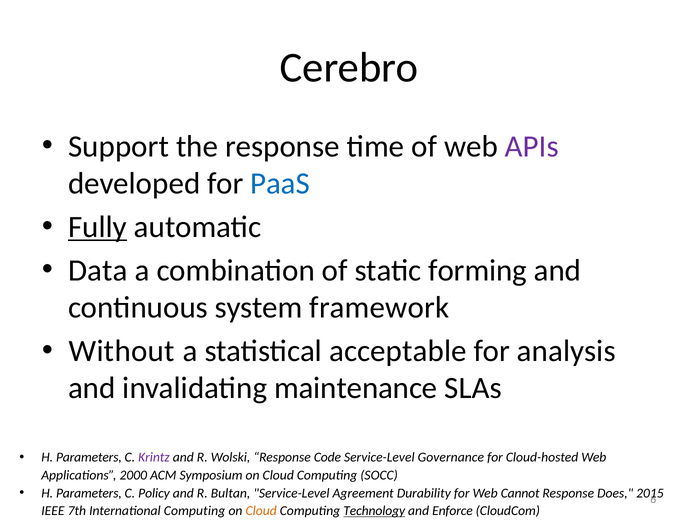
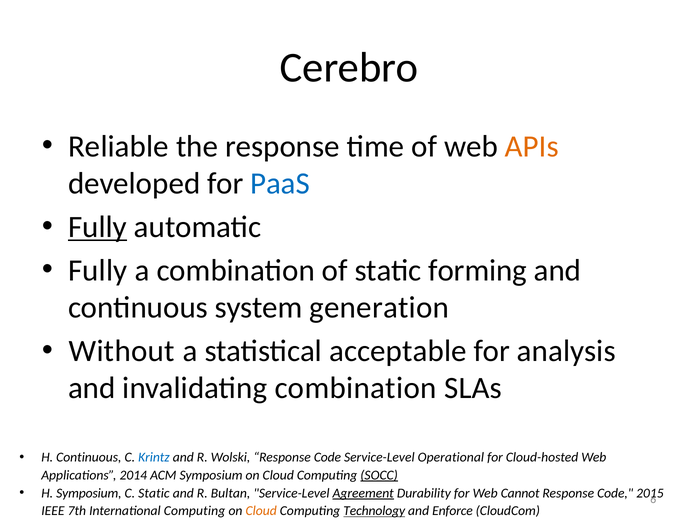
Support: Support -> Reliable
APIs colour: purple -> orange
Data at (98, 271): Data -> Fully
framework: framework -> generation
invalidating maintenance: maintenance -> combination
Parameters at (89, 458): Parameters -> Continuous
Krintz colour: purple -> blue
Governance: Governance -> Operational
2000: 2000 -> 2014
SOCC underline: none -> present
Parameters at (89, 494): Parameters -> Symposium
C Policy: Policy -> Static
Agreement underline: none -> present
Does at (615, 494): Does -> Code
